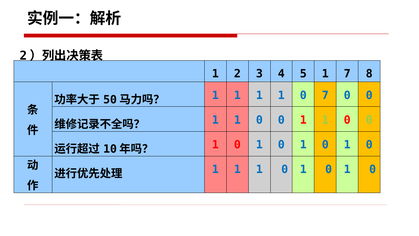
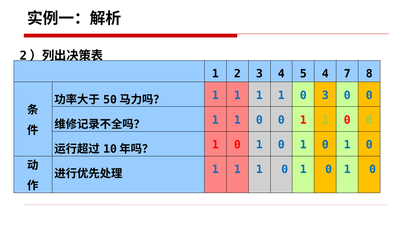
5 1: 1 -> 4
0 7: 7 -> 3
